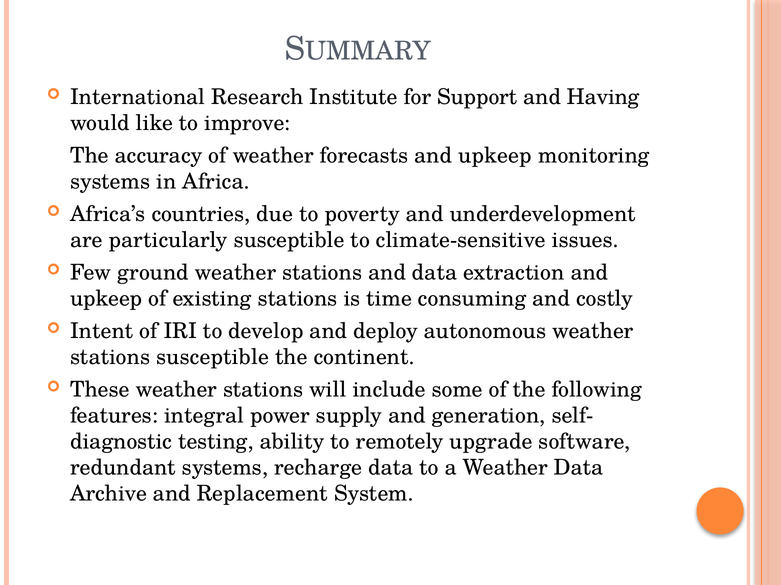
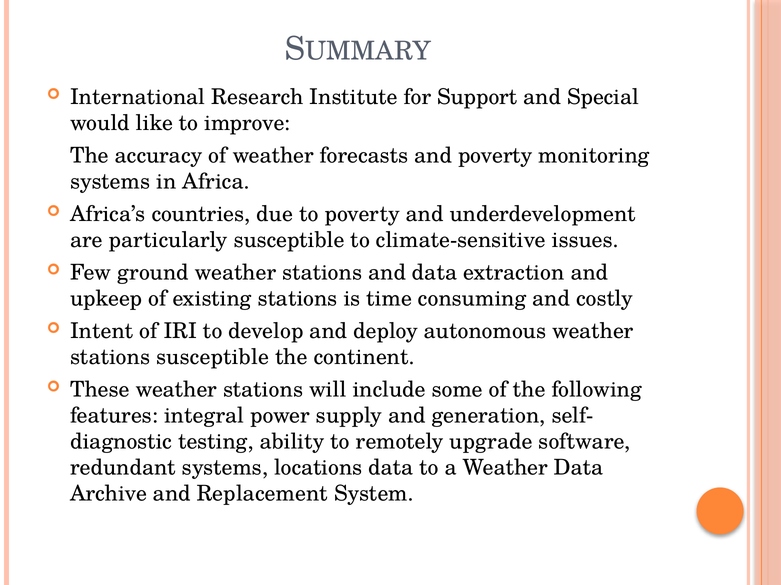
Having: Having -> Special
forecasts and upkeep: upkeep -> poverty
recharge: recharge -> locations
